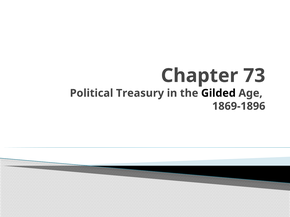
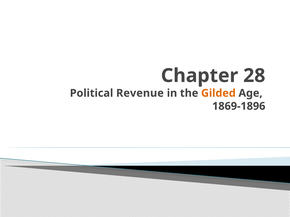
73: 73 -> 28
Treasury: Treasury -> Revenue
Gilded colour: black -> orange
